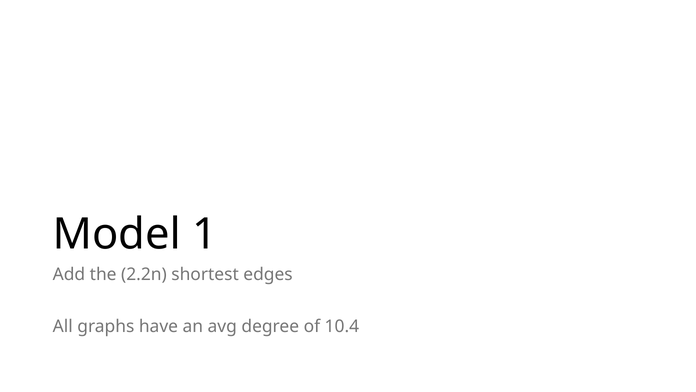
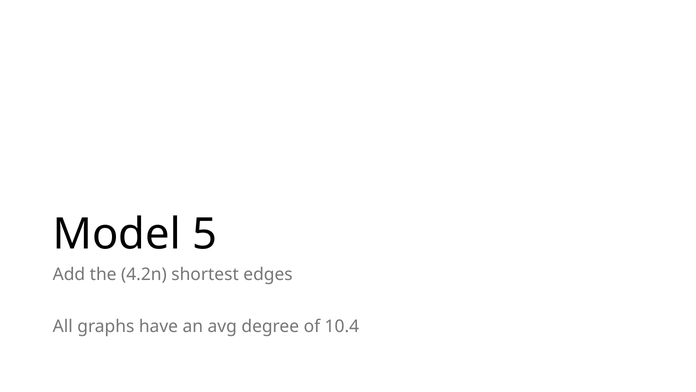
1: 1 -> 5
2.2n: 2.2n -> 4.2n
